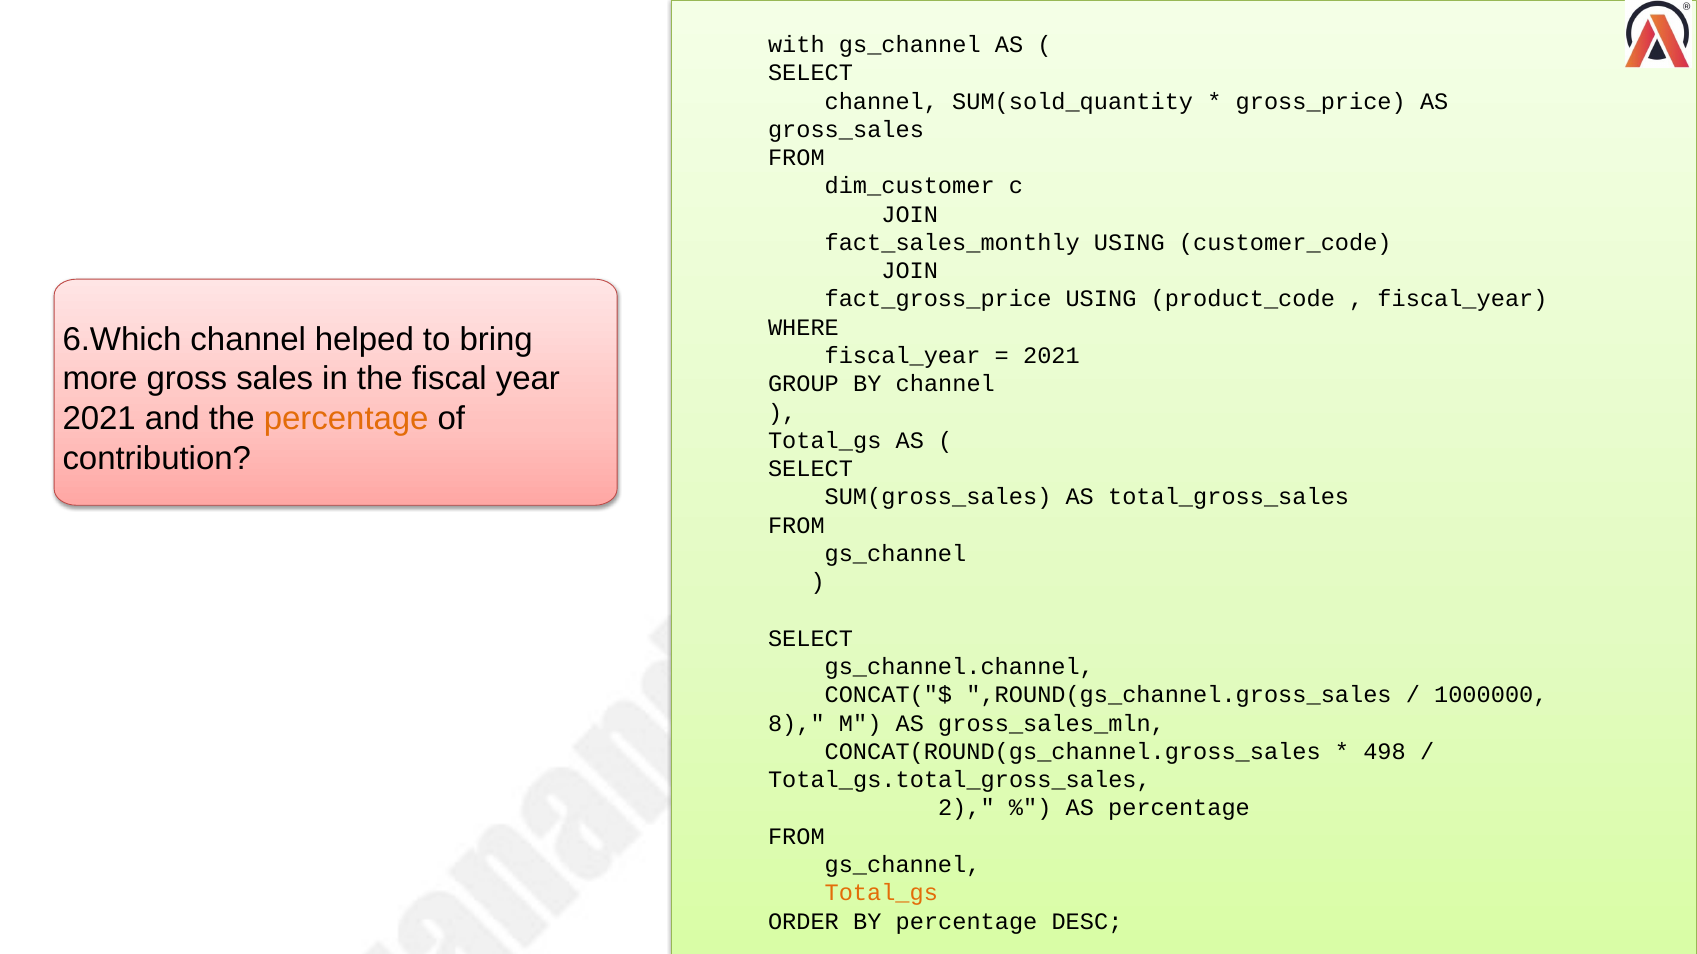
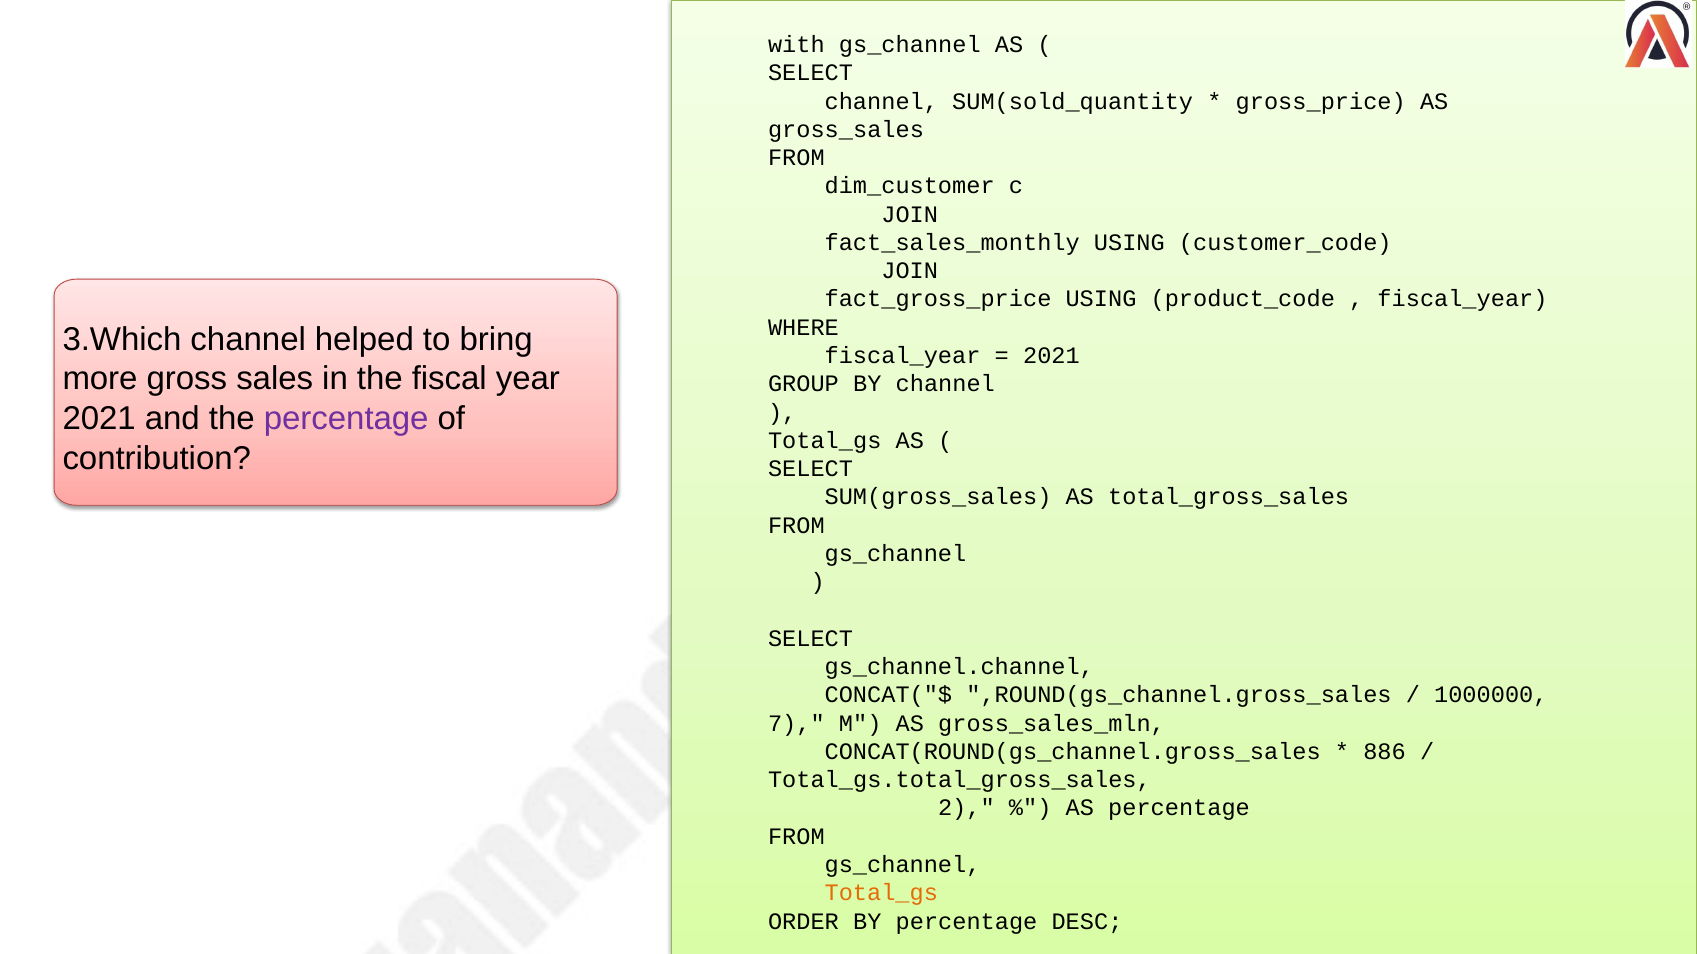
6.Which: 6.Which -> 3.Which
percentage at (346, 419) colour: orange -> purple
8: 8 -> 7
498: 498 -> 886
